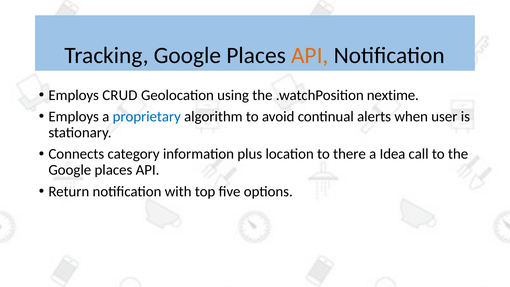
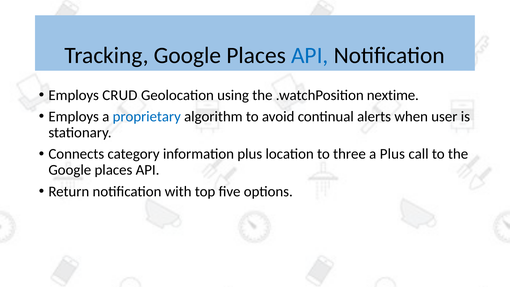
API at (310, 55) colour: orange -> blue
there: there -> three
a Idea: Idea -> Plus
